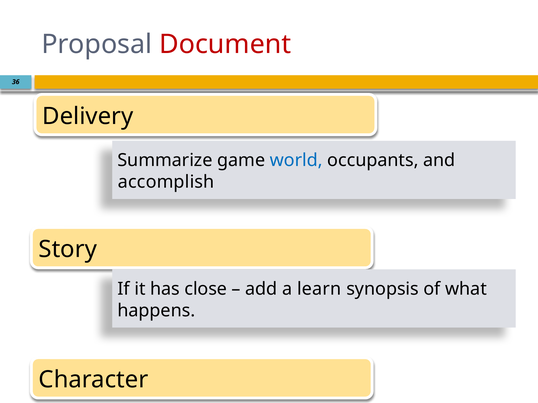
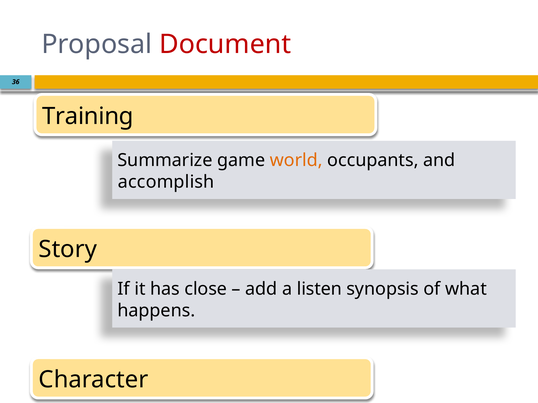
Delivery: Delivery -> Training
world colour: blue -> orange
learn: learn -> listen
